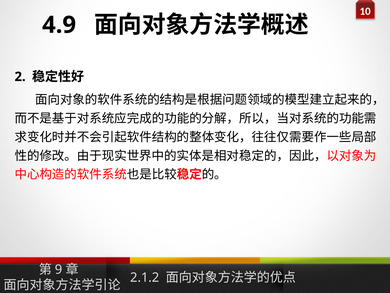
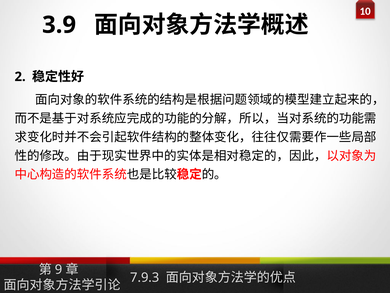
4.9: 4.9 -> 3.9
2.1.2: 2.1.2 -> 7.9.3
